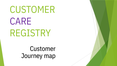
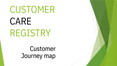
CARE colour: purple -> black
